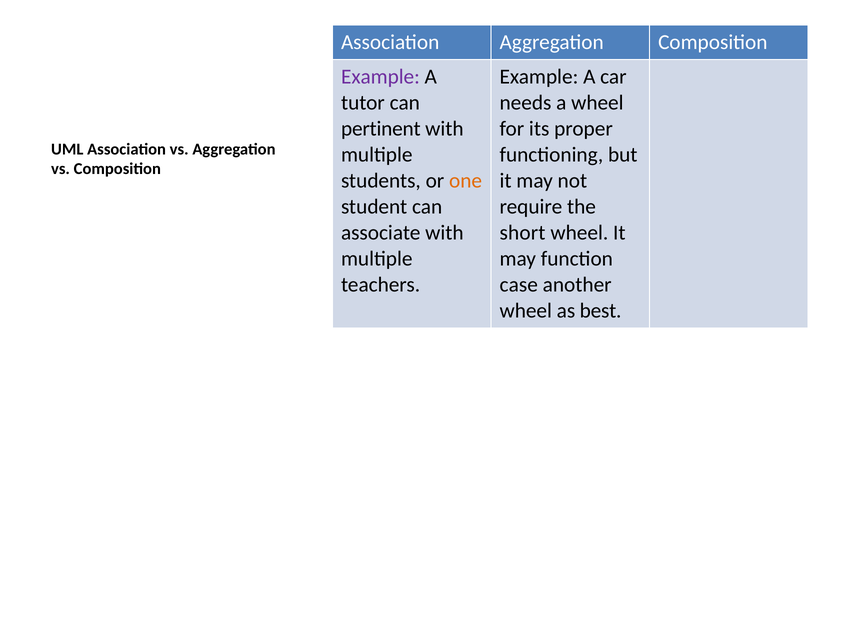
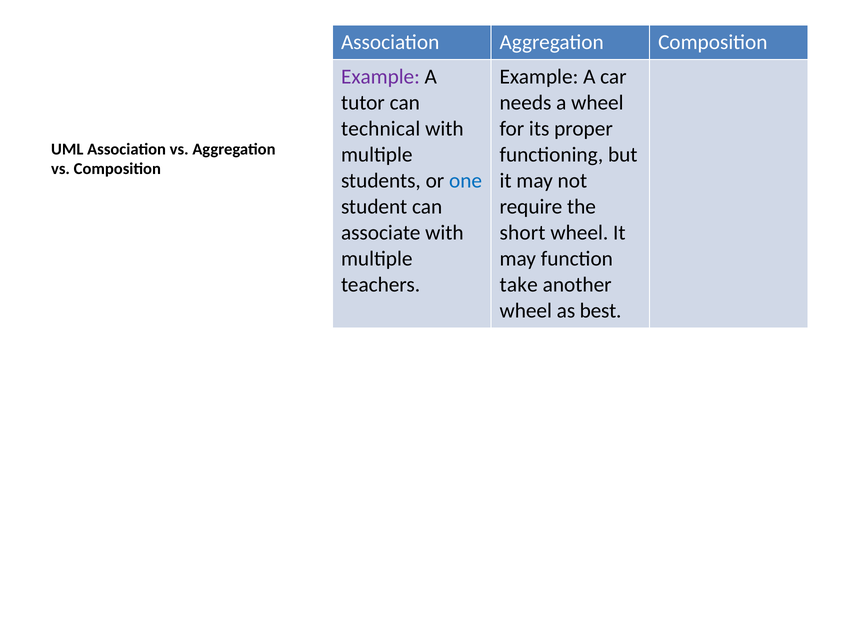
pertinent: pertinent -> technical
one colour: orange -> blue
case: case -> take
